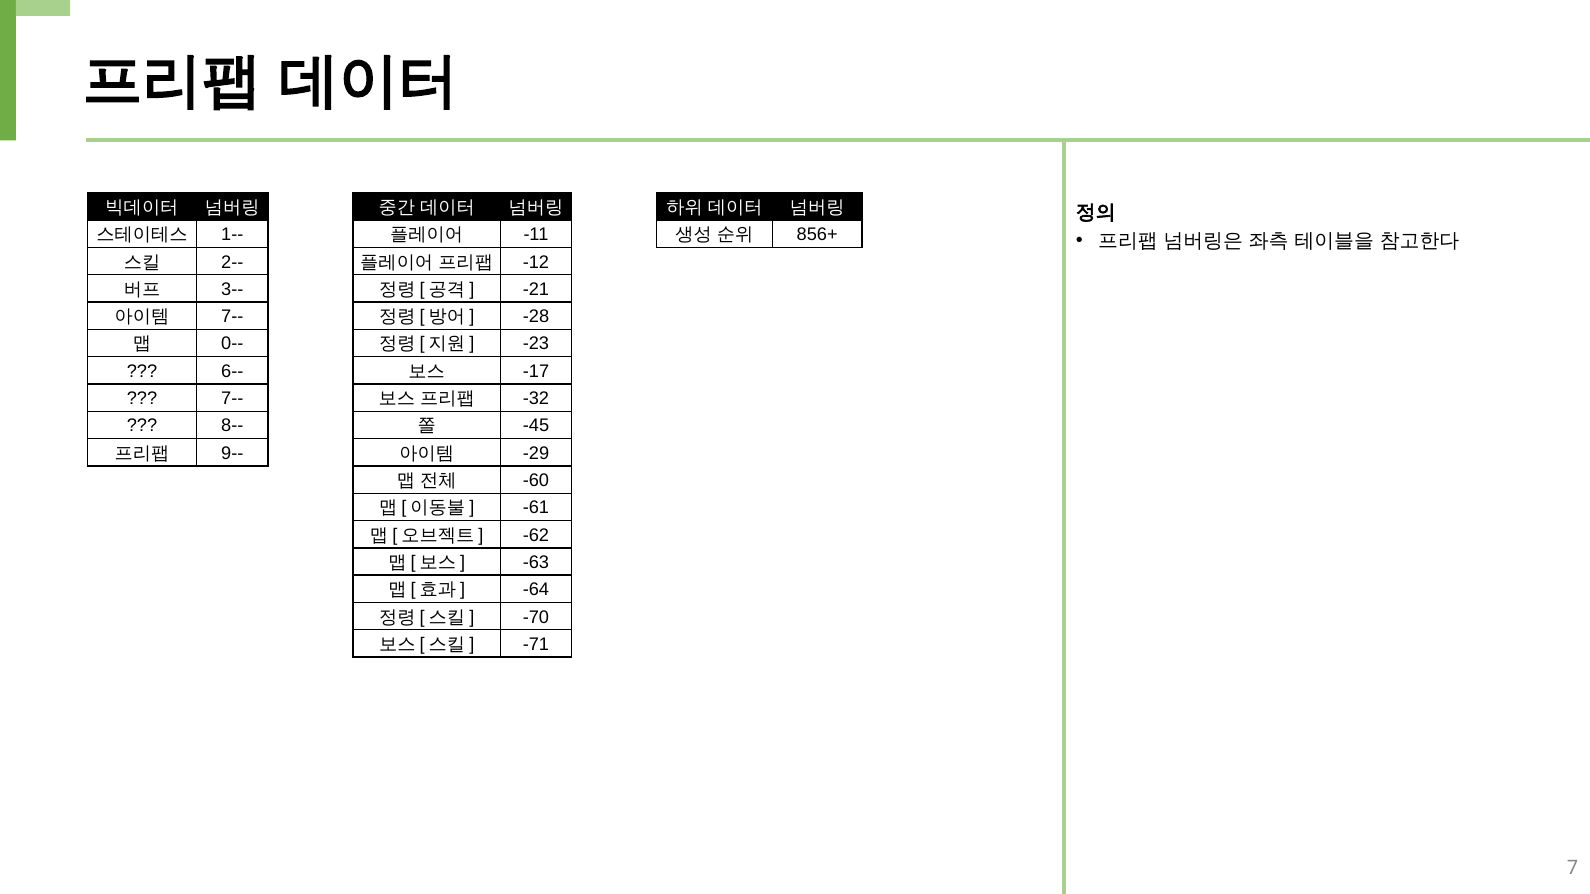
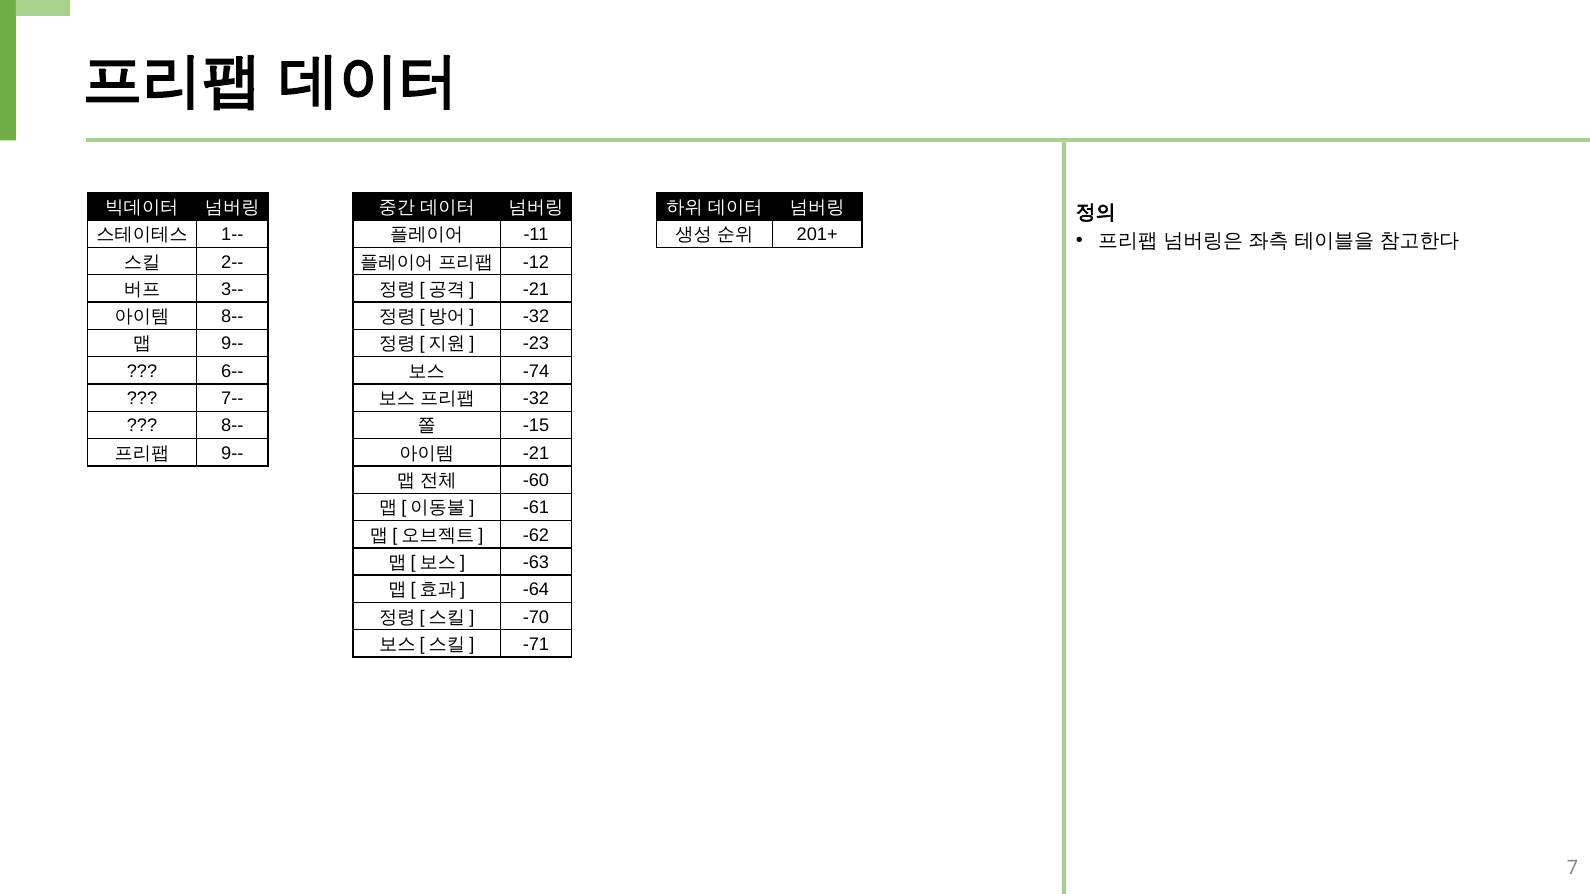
856+: 856+ -> 201+
-28 at (536, 317): -28 -> -32
7-- at (232, 317): 7-- -> 8--
0-- at (232, 344): 0-- -> 9--
-17: -17 -> -74
-45: -45 -> -15
-29 at (536, 453): -29 -> -21
